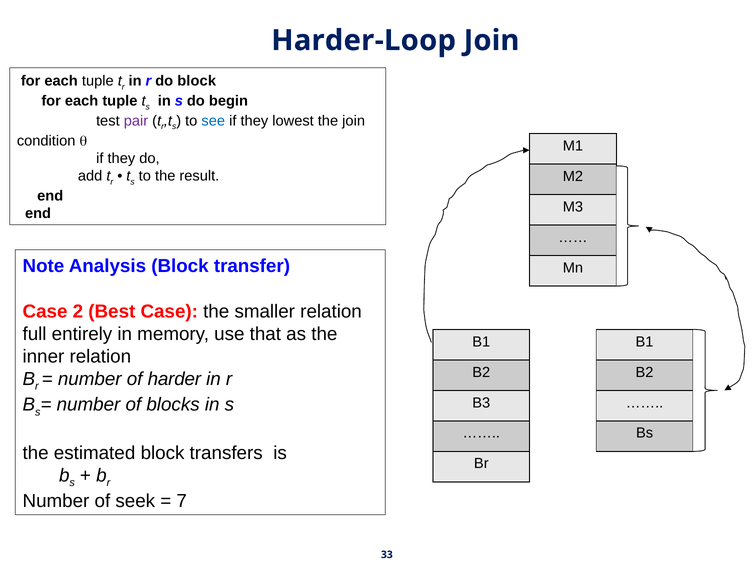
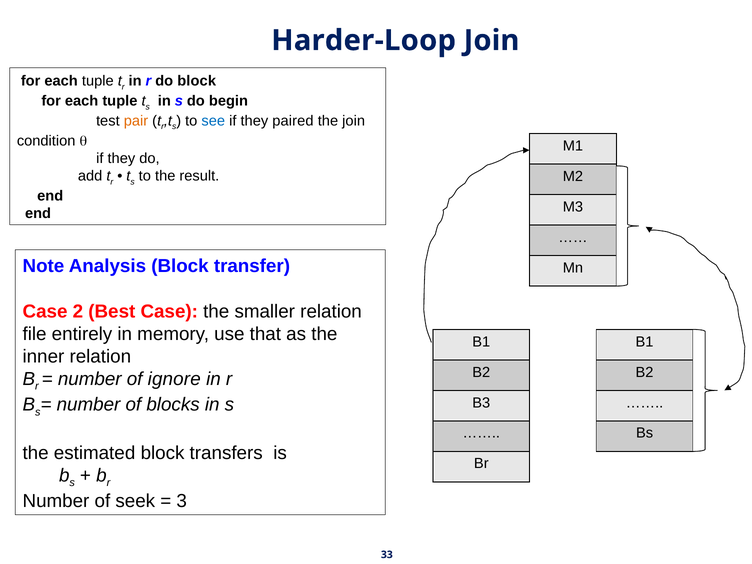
pair colour: purple -> orange
lowest: lowest -> paired
full: full -> file
harder: harder -> ignore
7: 7 -> 3
